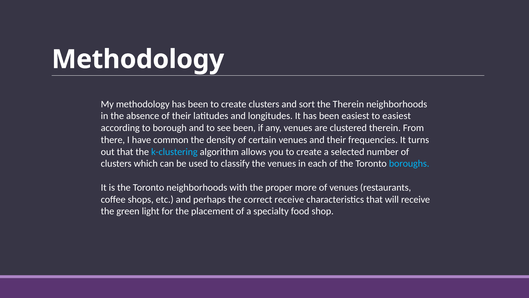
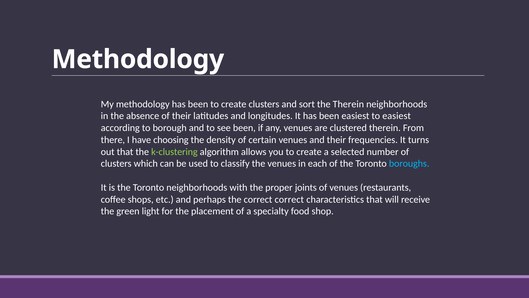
common: common -> choosing
k-clustering colour: light blue -> light green
more: more -> joints
correct receive: receive -> correct
